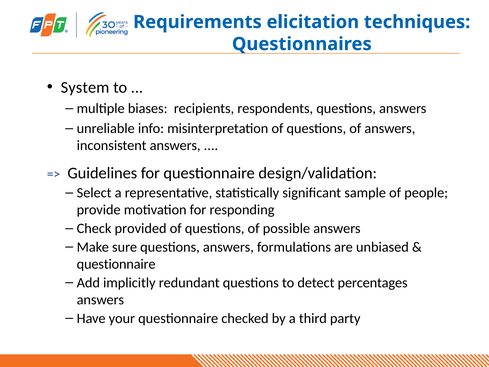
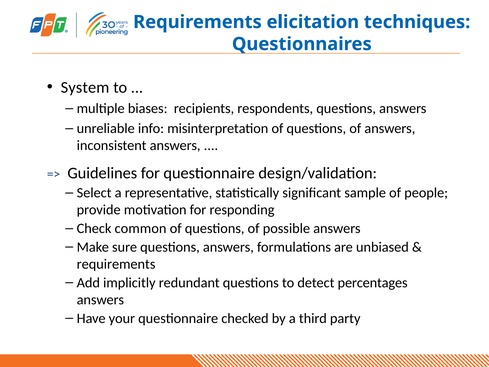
provided: provided -> common
questionnaire at (116, 264): questionnaire -> requirements
